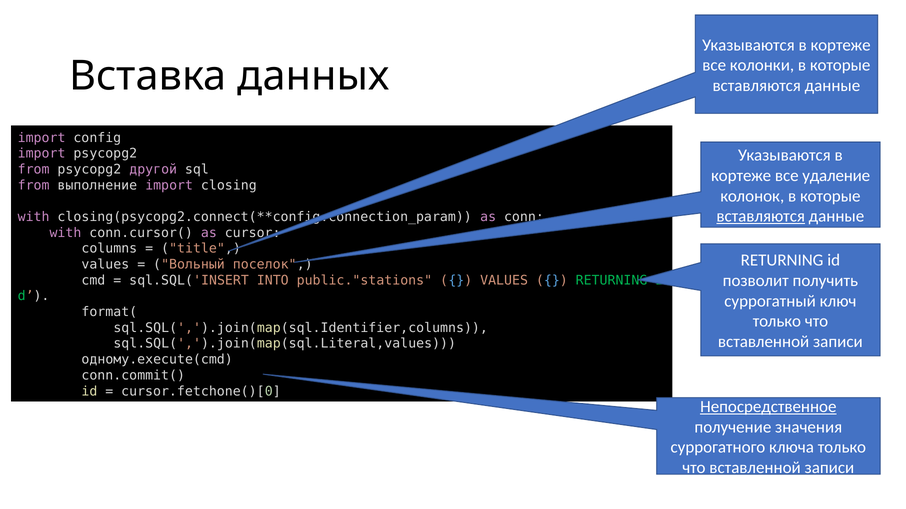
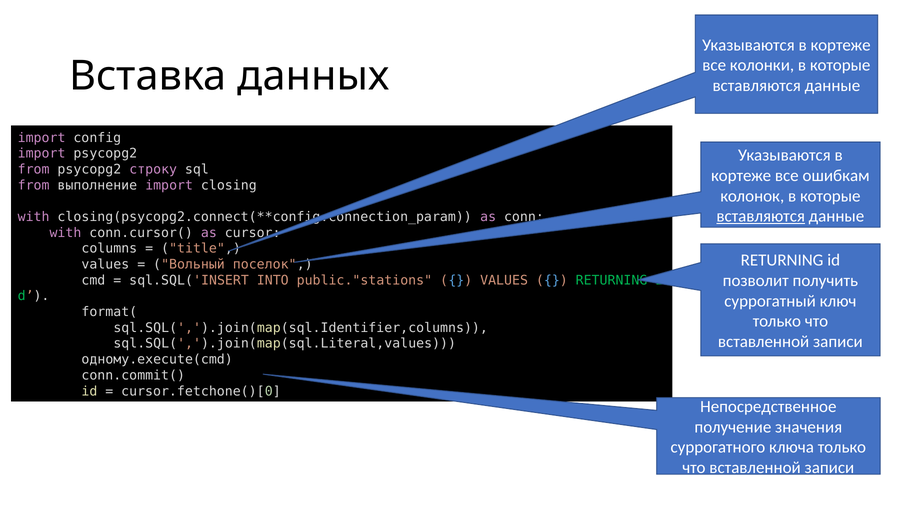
другой: другой -> строку
удаление: удаление -> ошибкам
Непосредственное underline: present -> none
